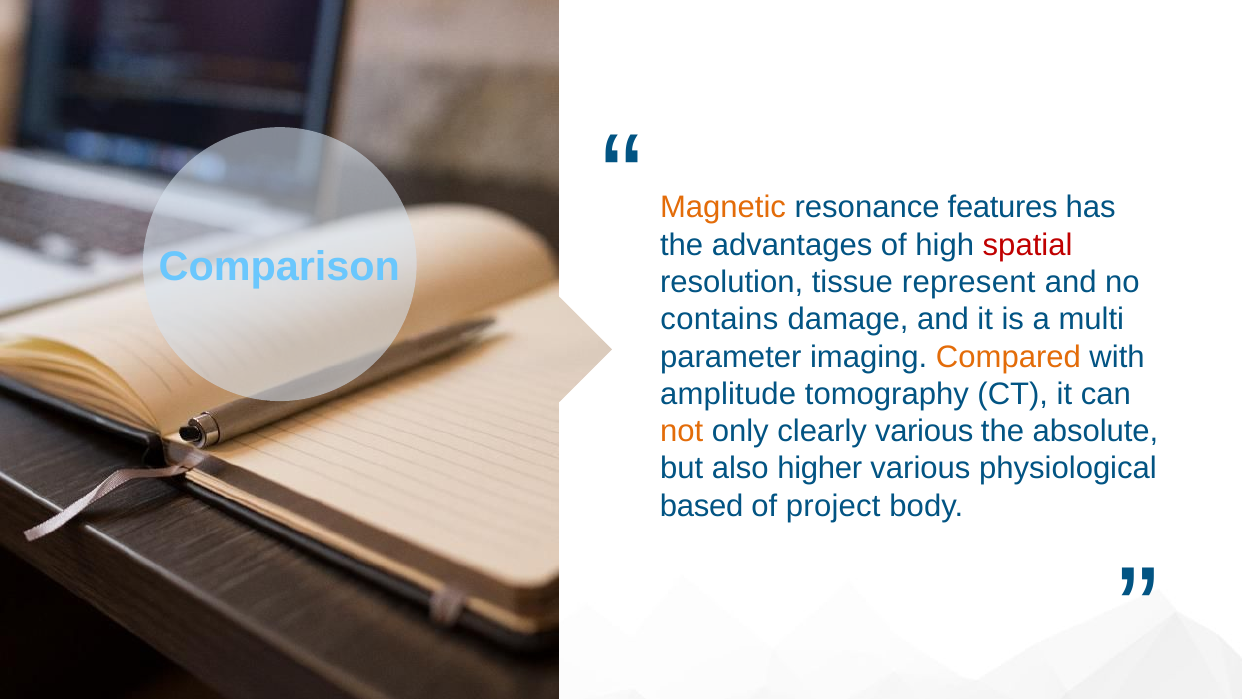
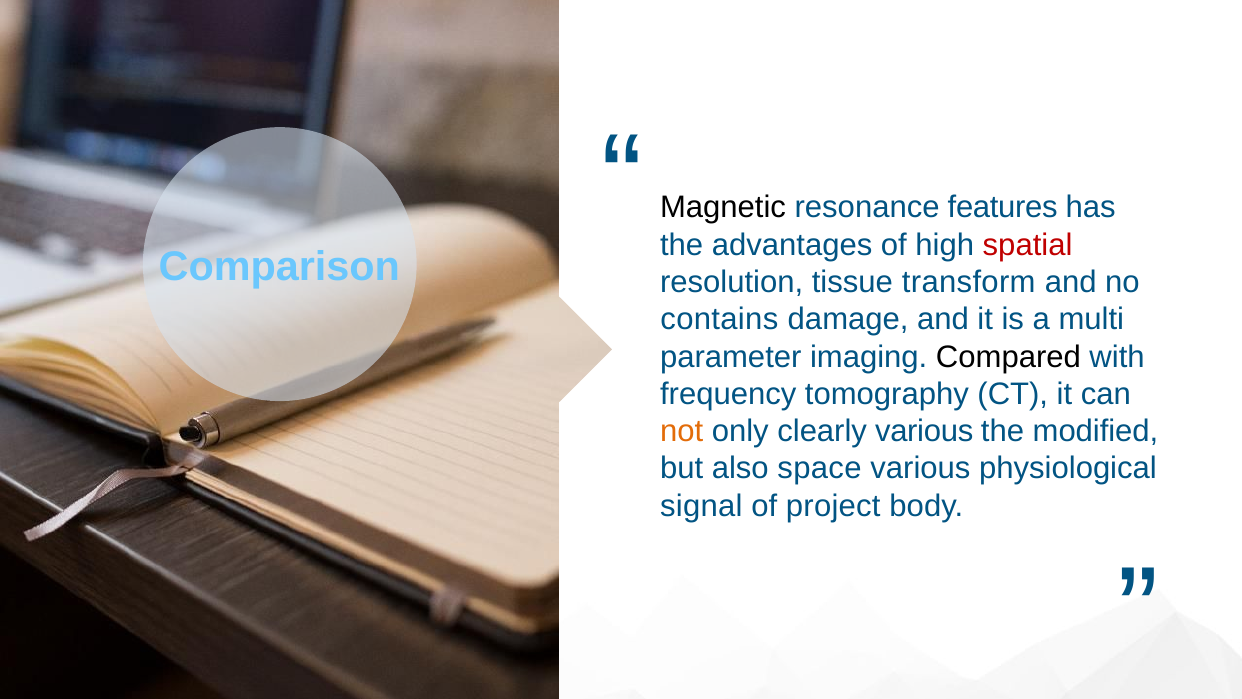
Magnetic colour: orange -> black
represent: represent -> transform
Compared colour: orange -> black
amplitude: amplitude -> frequency
absolute: absolute -> modified
higher: higher -> space
based: based -> signal
